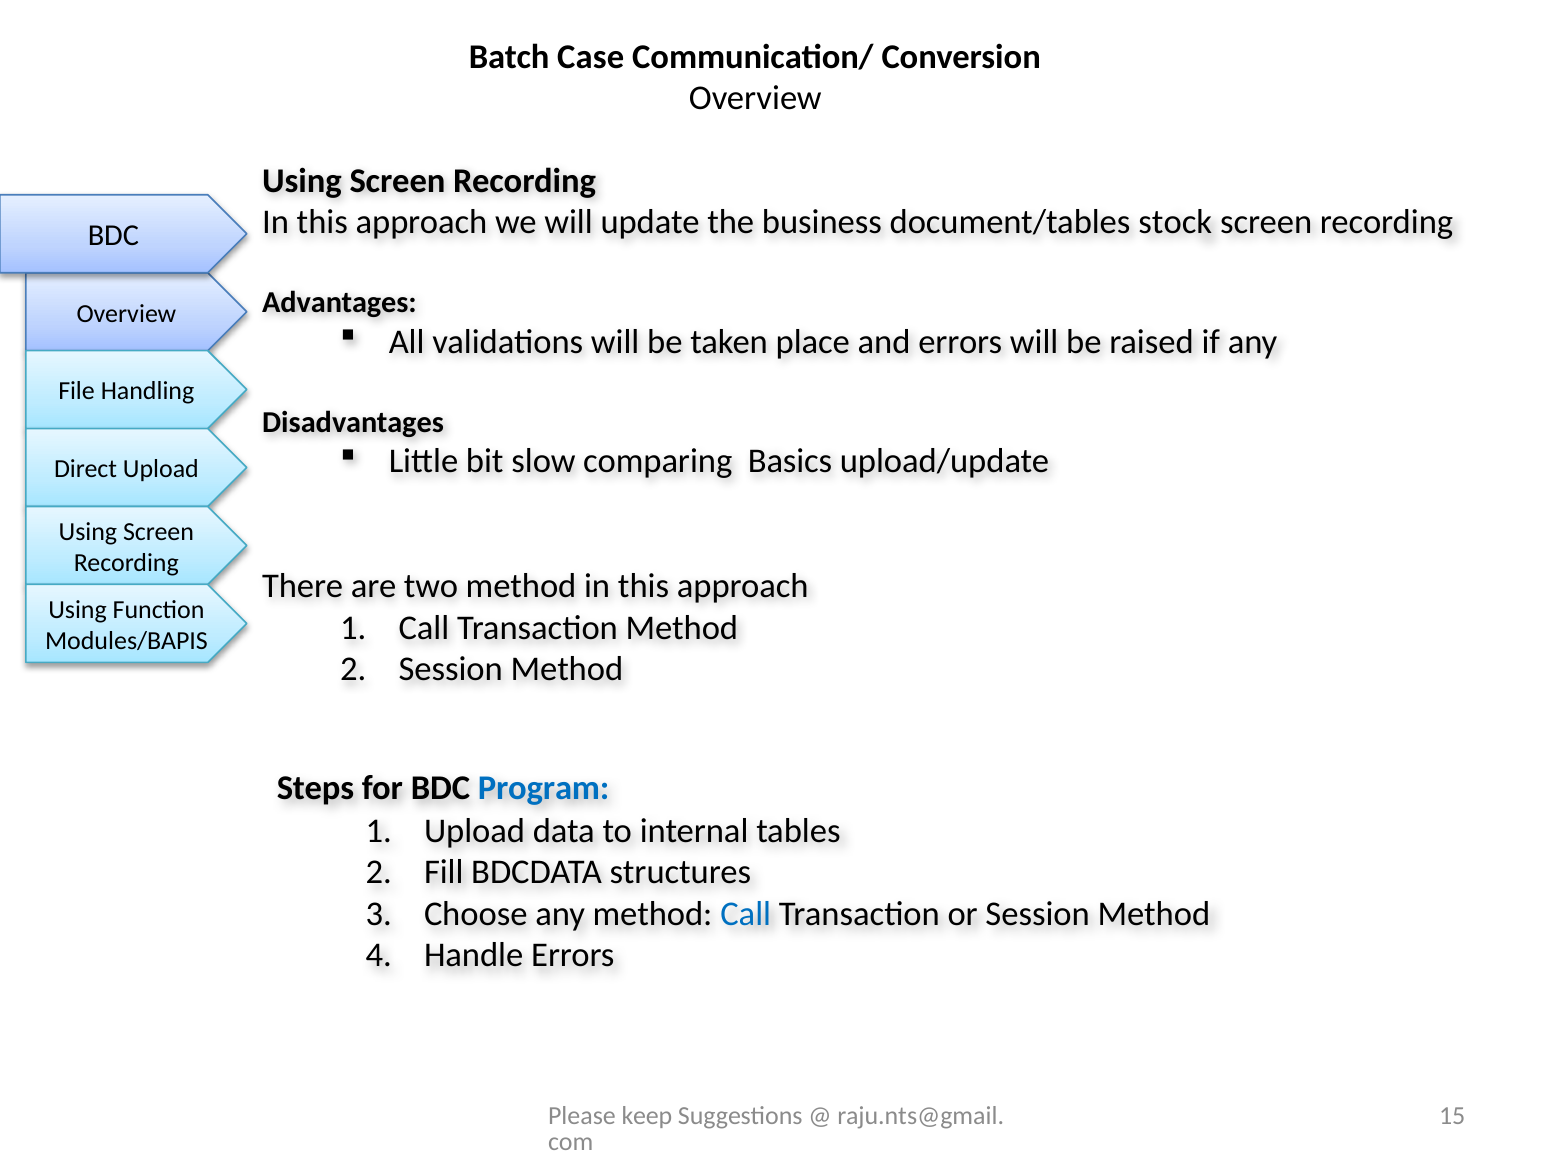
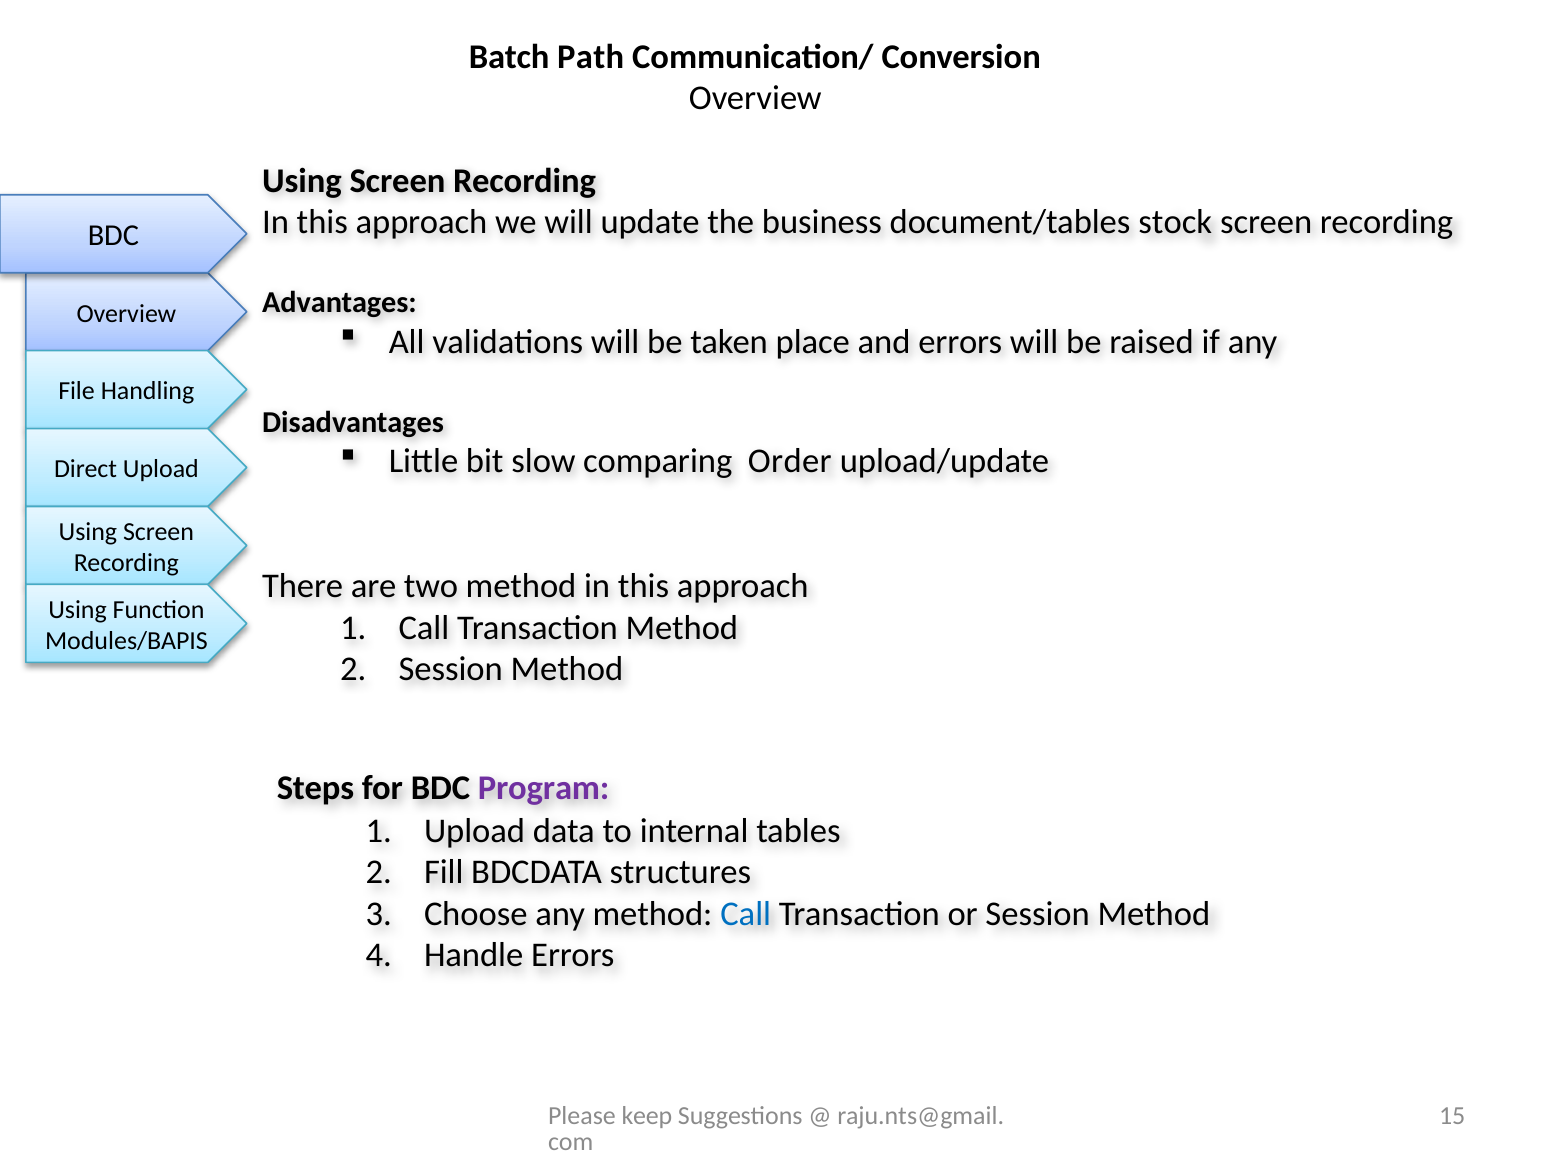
Case: Case -> Path
Basics: Basics -> Order
Program colour: blue -> purple
